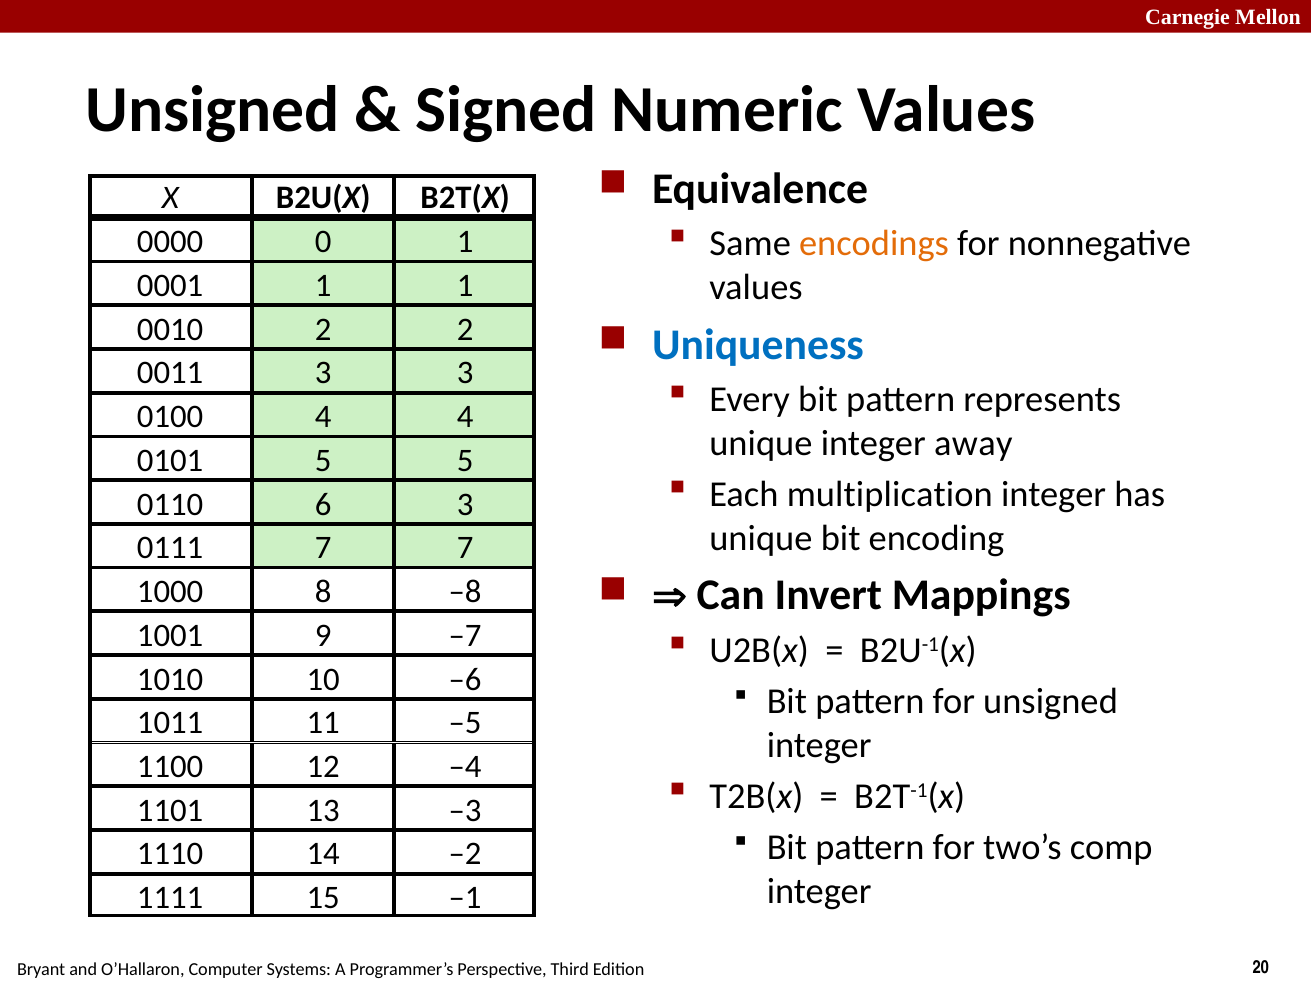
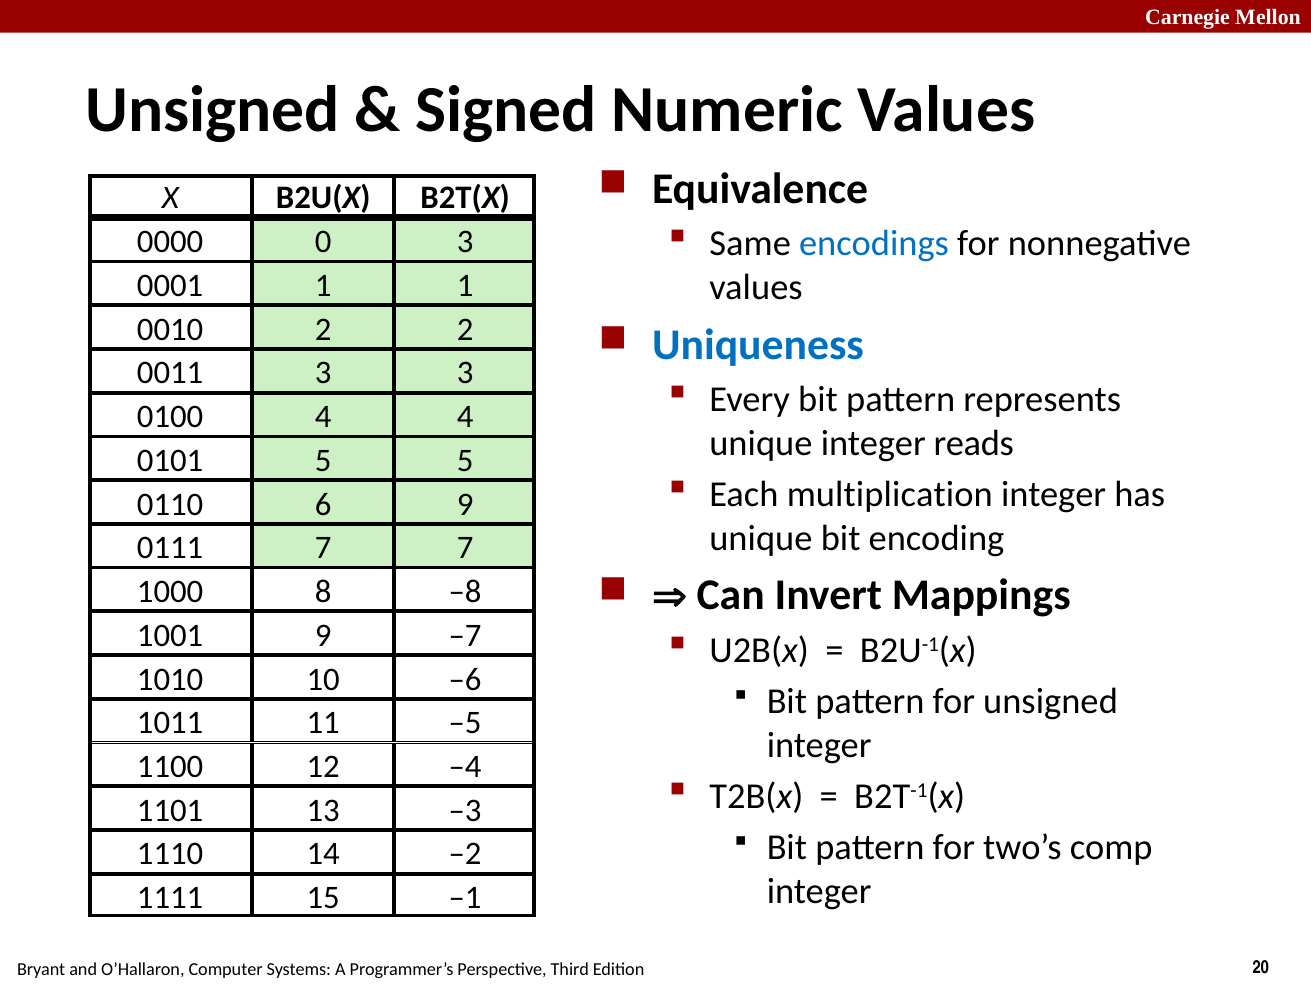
encodings colour: orange -> blue
0000 1: 1 -> 3
away: away -> reads
0110 3: 3 -> 9
